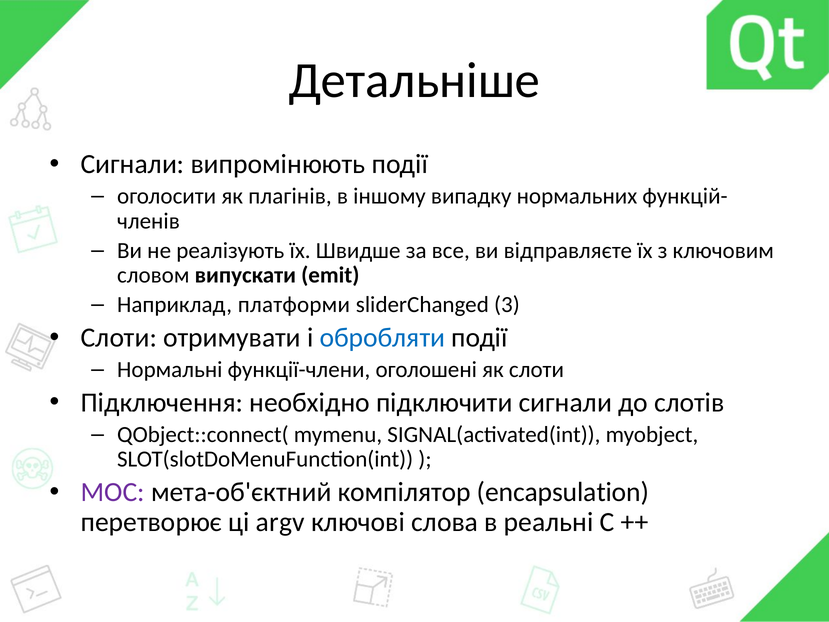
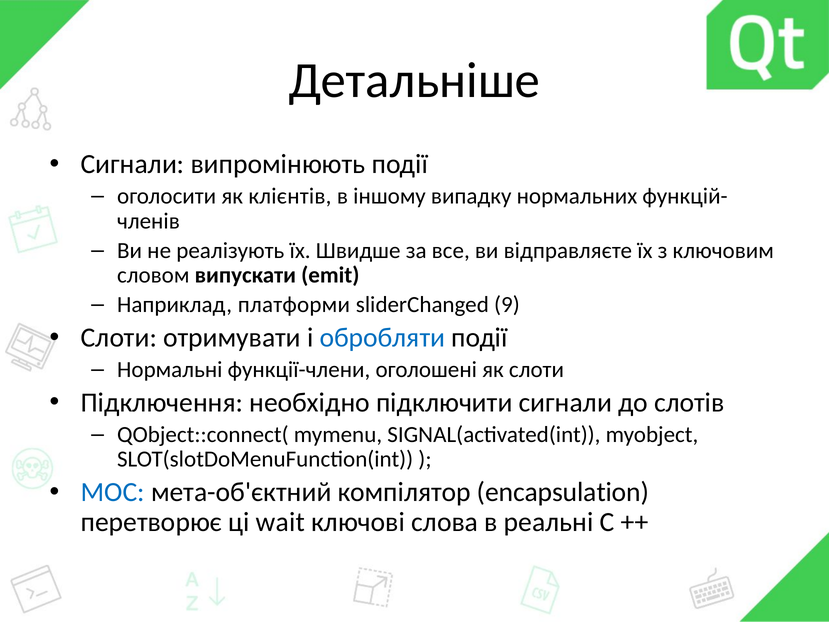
плагінів: плагінів -> клієнтів
3: 3 -> 9
MOC colour: purple -> blue
argv: argv -> wait
